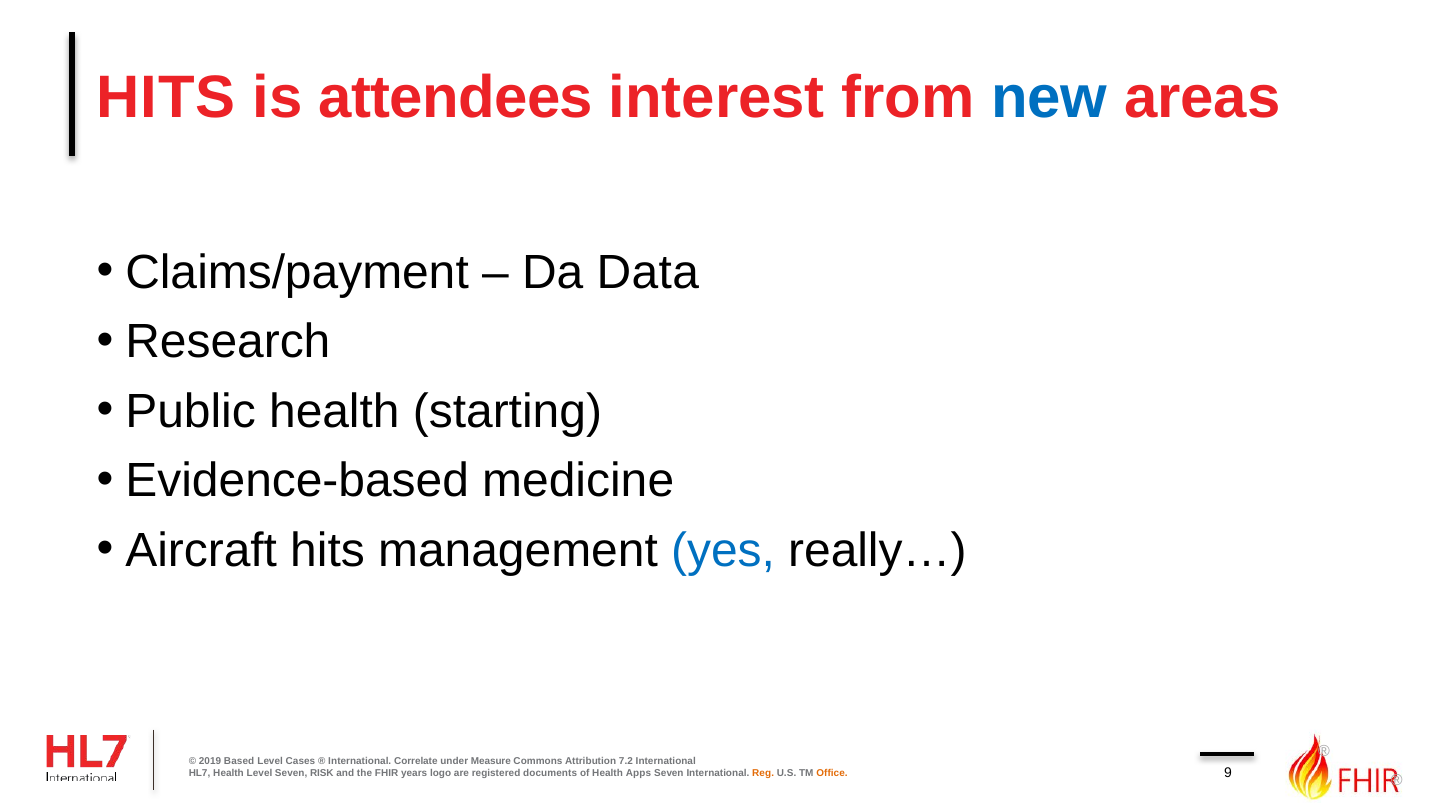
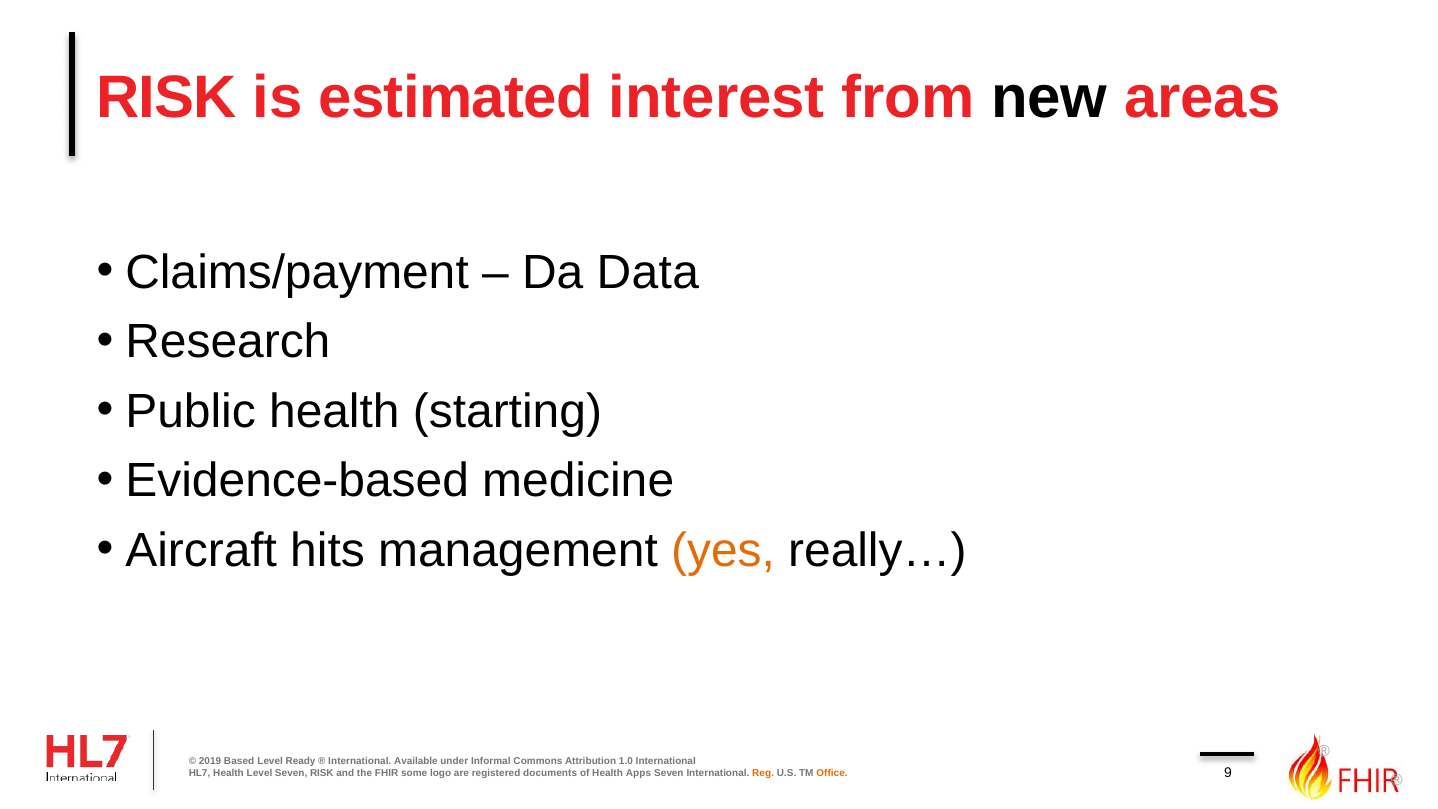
HITS at (166, 98): HITS -> RISK
attendees: attendees -> estimated
new colour: blue -> black
yes colour: blue -> orange
Cases: Cases -> Ready
Correlate: Correlate -> Available
Measure: Measure -> Informal
7.2: 7.2 -> 1.0
years: years -> some
